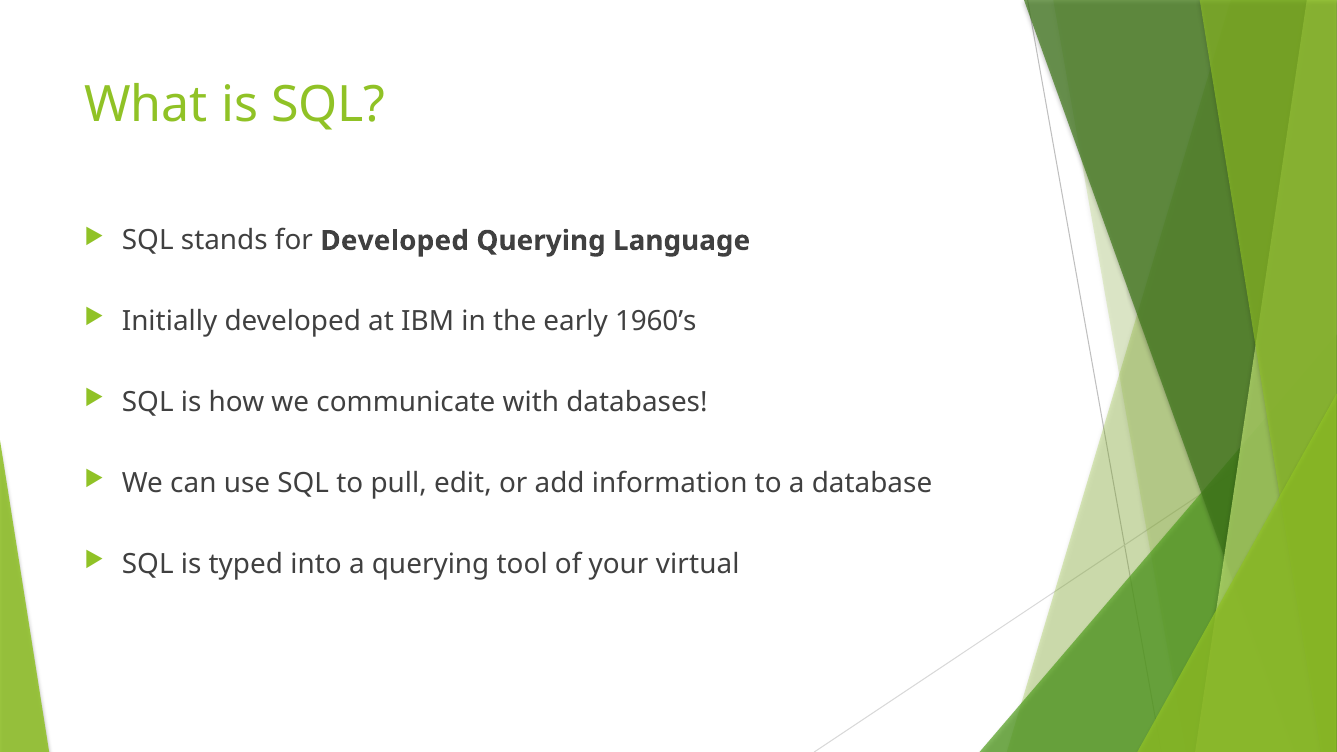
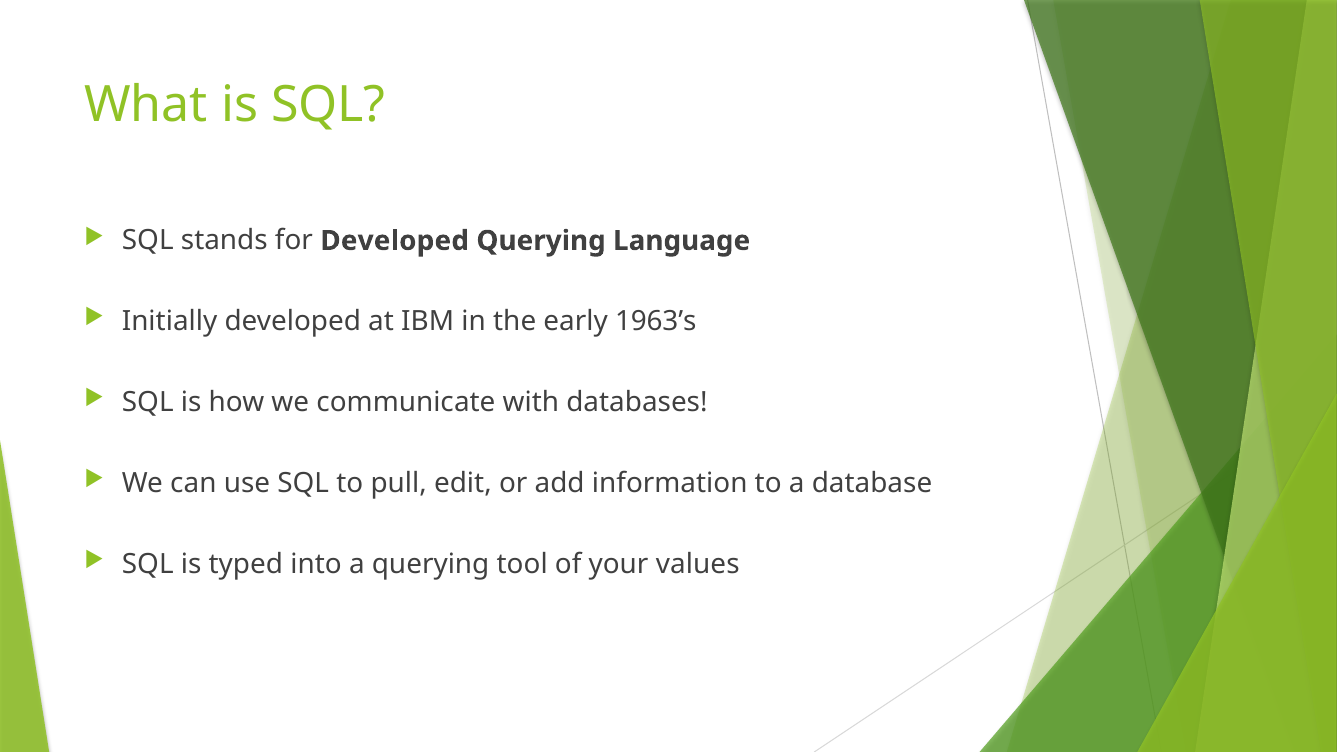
1960’s: 1960’s -> 1963’s
virtual: virtual -> values
